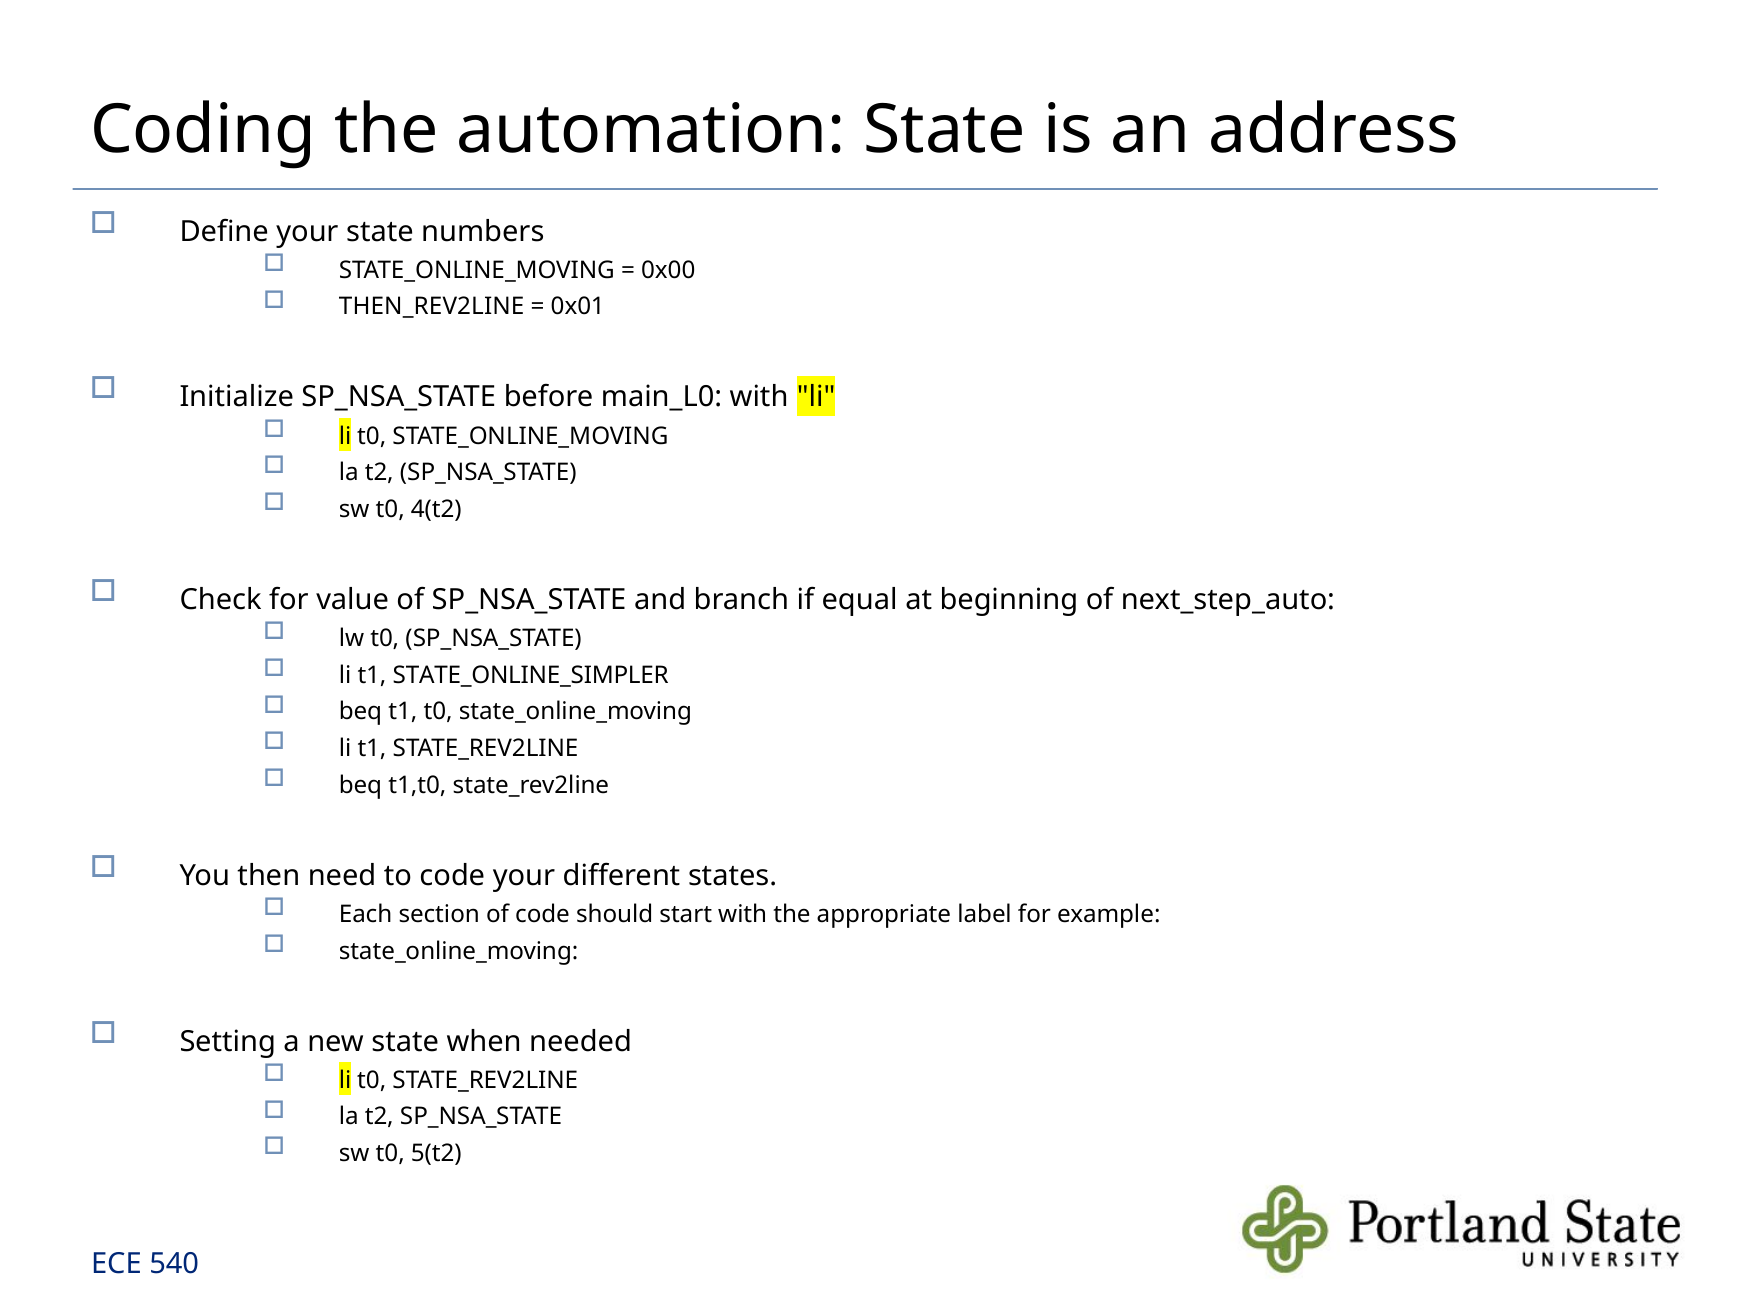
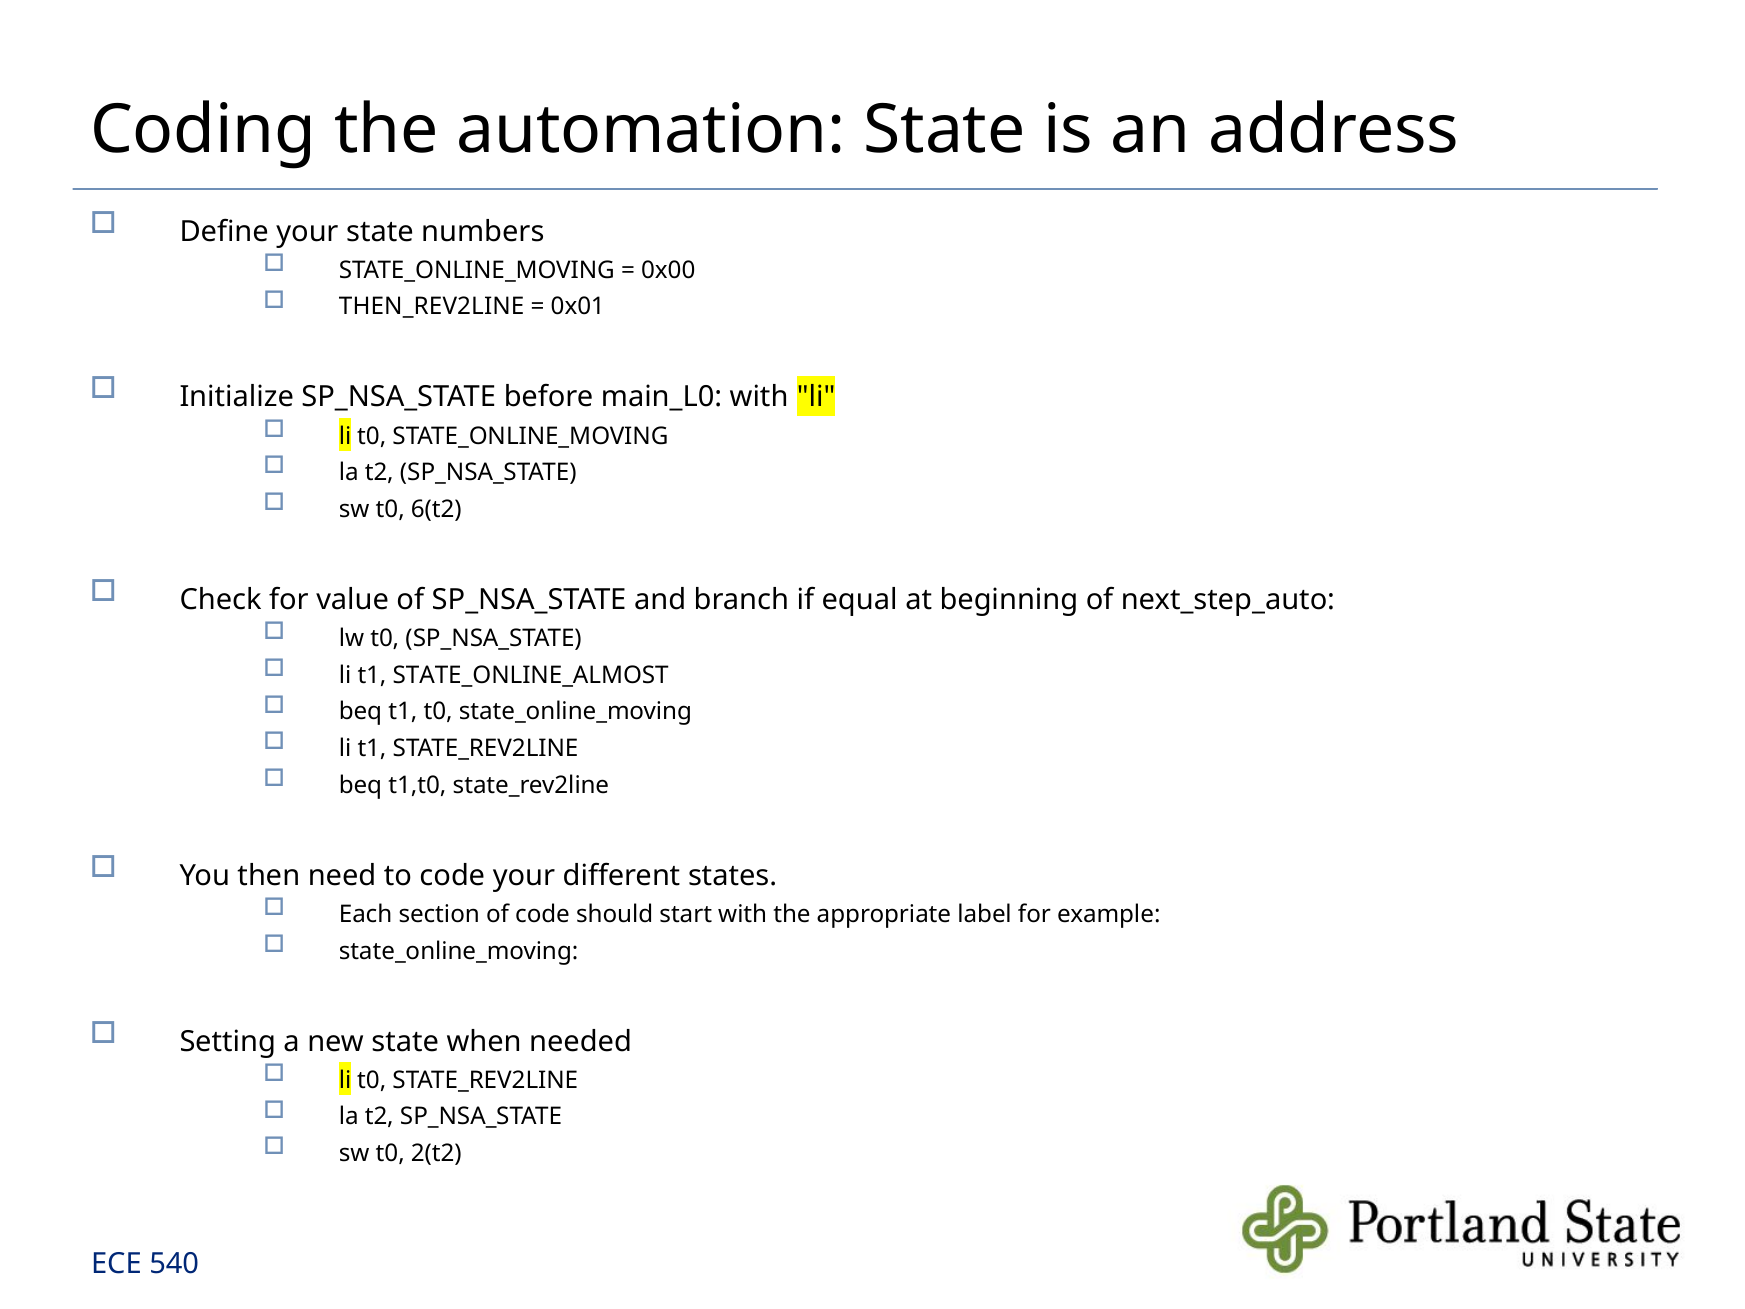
4(t2: 4(t2 -> 6(t2
STATE_ONLINE_SIMPLER: STATE_ONLINE_SIMPLER -> STATE_ONLINE_ALMOST
5(t2: 5(t2 -> 2(t2
